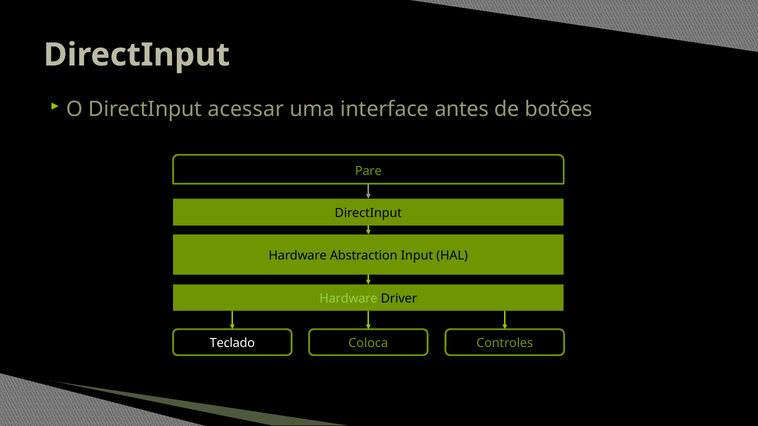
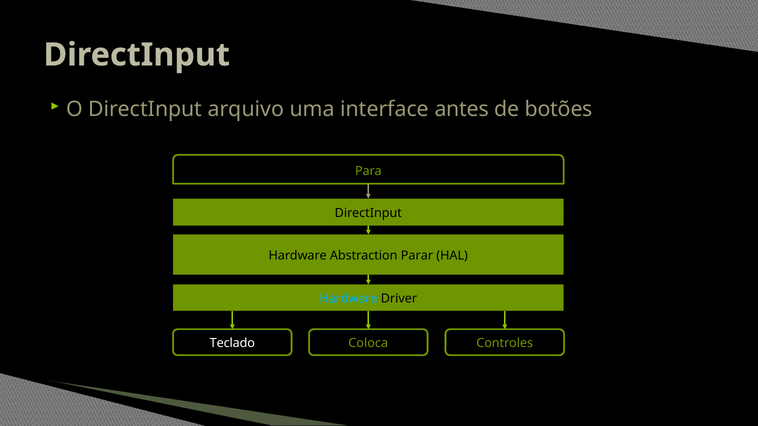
acessar: acessar -> arquivo
Pare: Pare -> Para
Input: Input -> Parar
Hardware at (349, 299) colour: light green -> light blue
